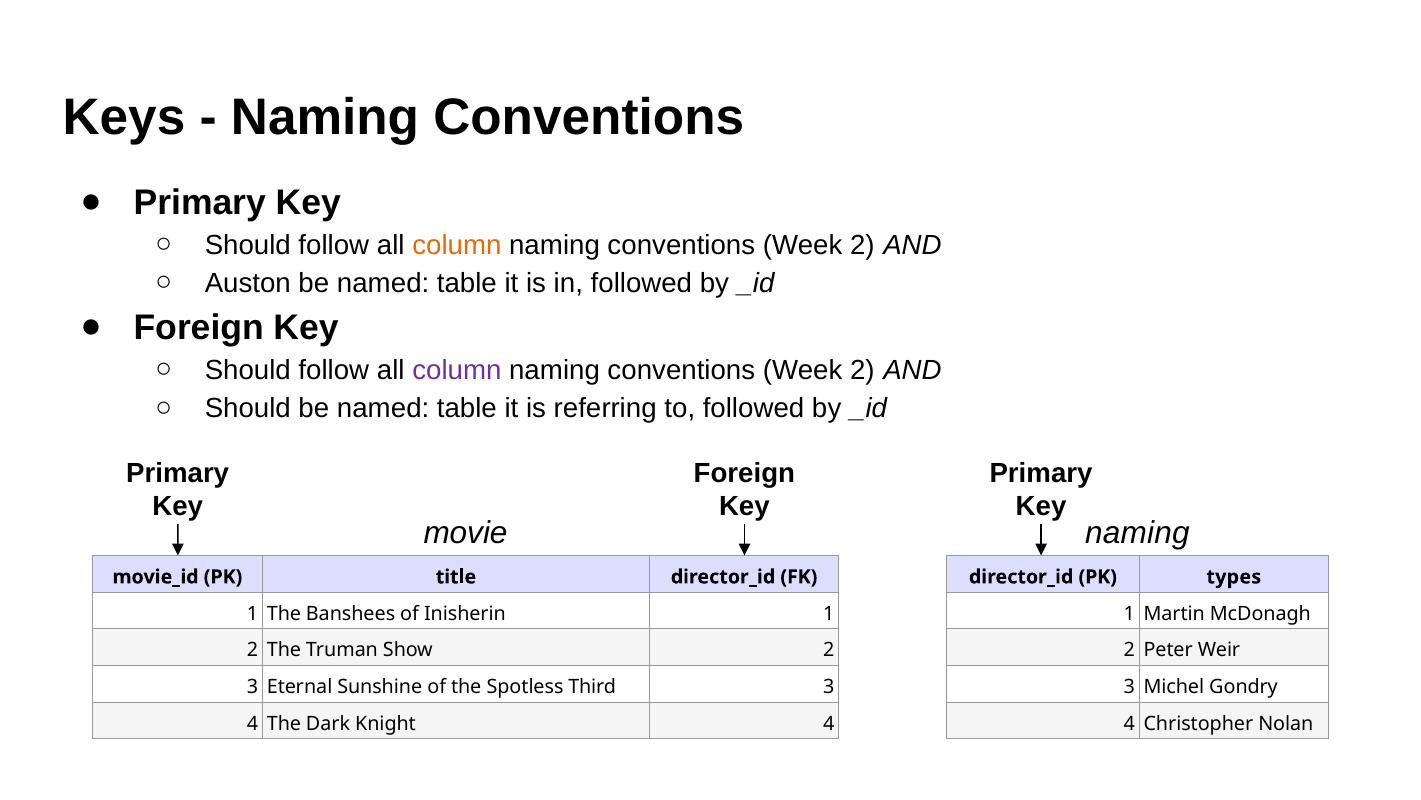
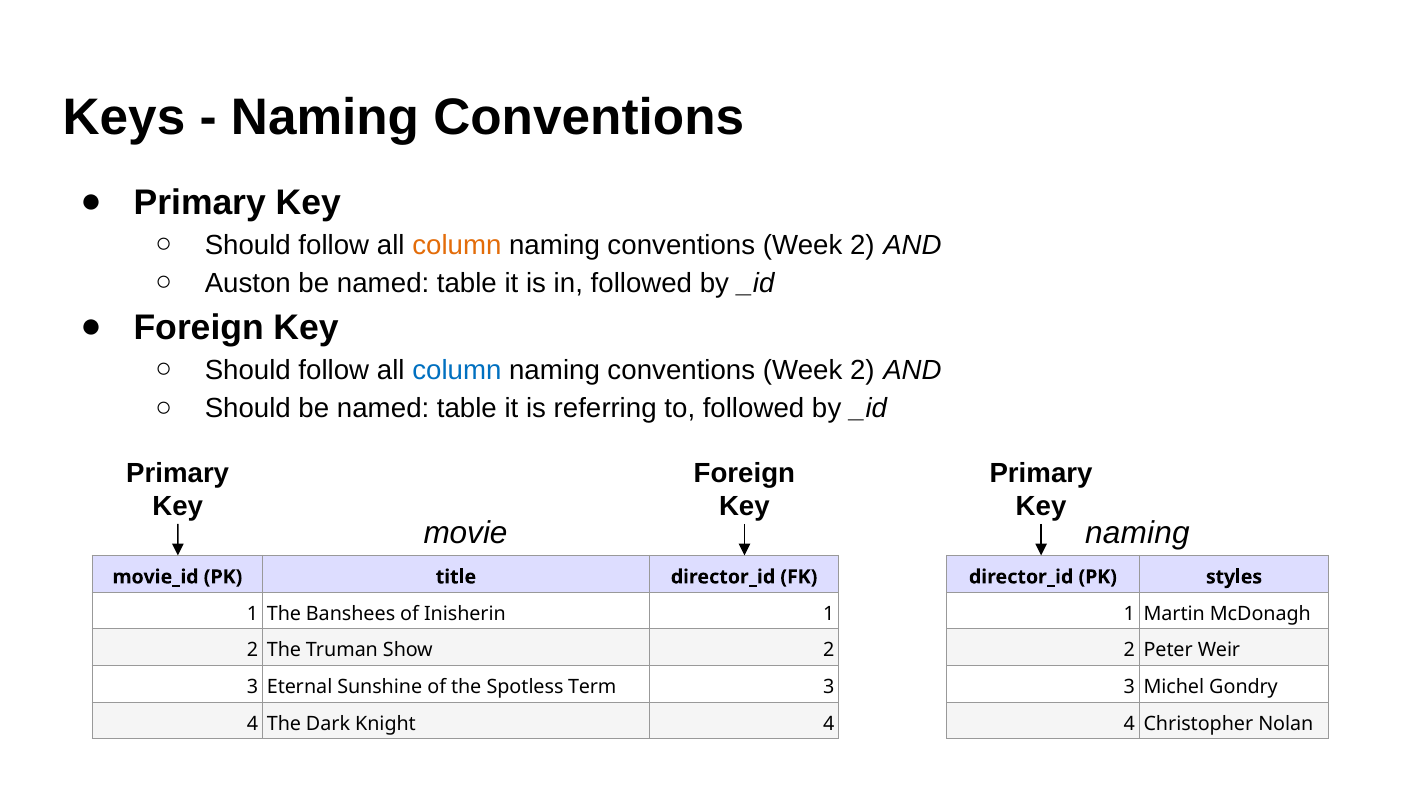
column at (457, 370) colour: purple -> blue
types: types -> styles
Third: Third -> Term
